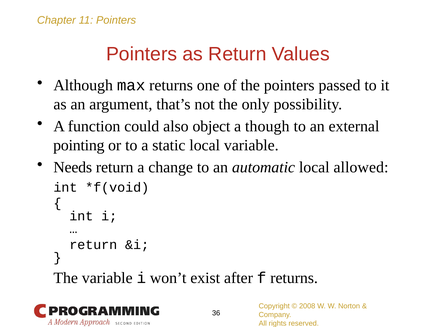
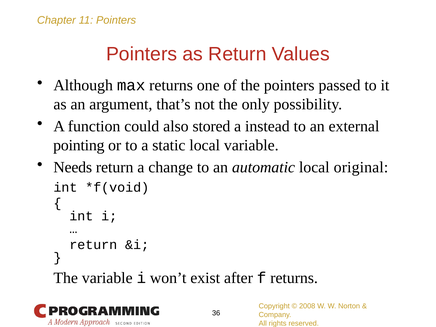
object: object -> stored
though: though -> instead
allowed: allowed -> original
